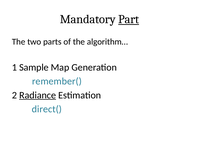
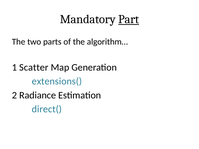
Sample: Sample -> Scatter
remember(: remember( -> extensions(
Radiance underline: present -> none
